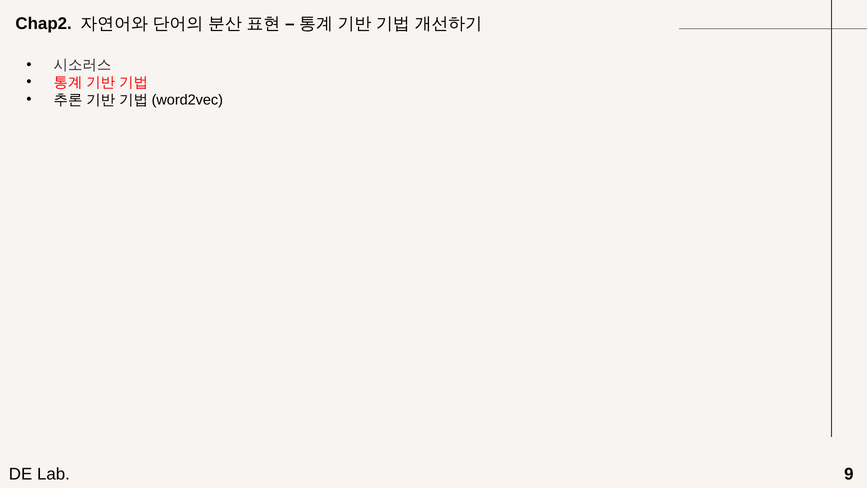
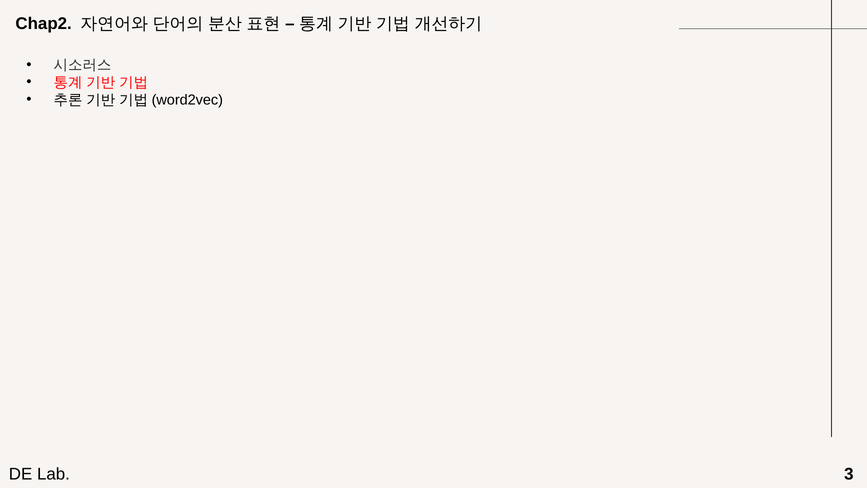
9: 9 -> 3
